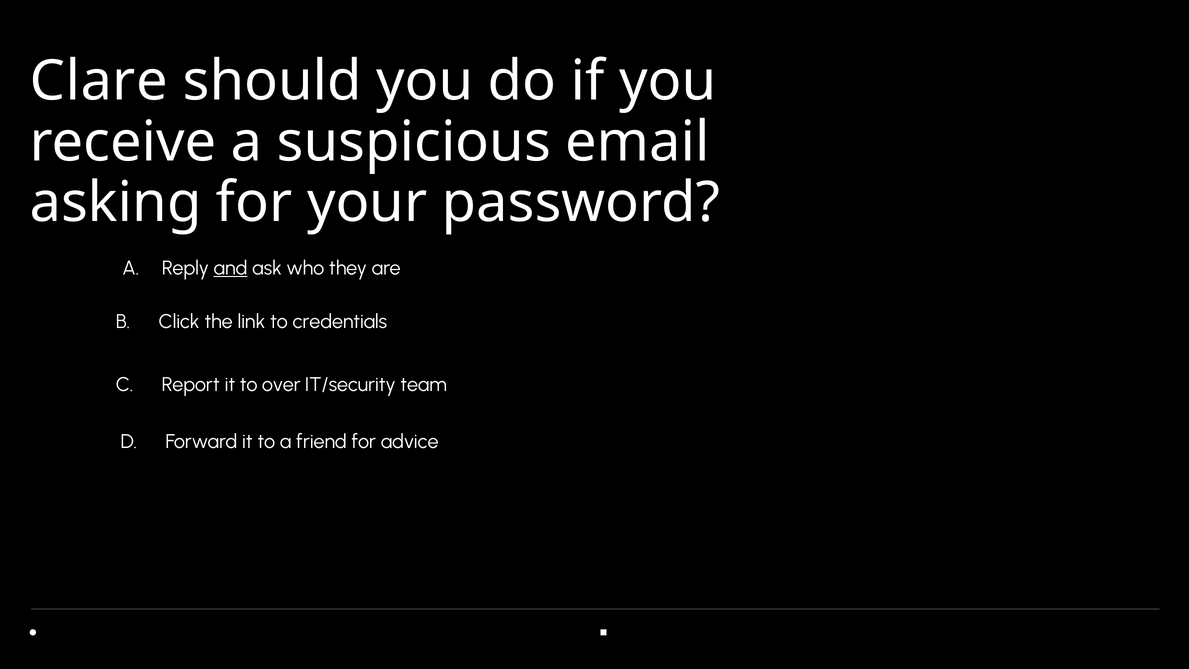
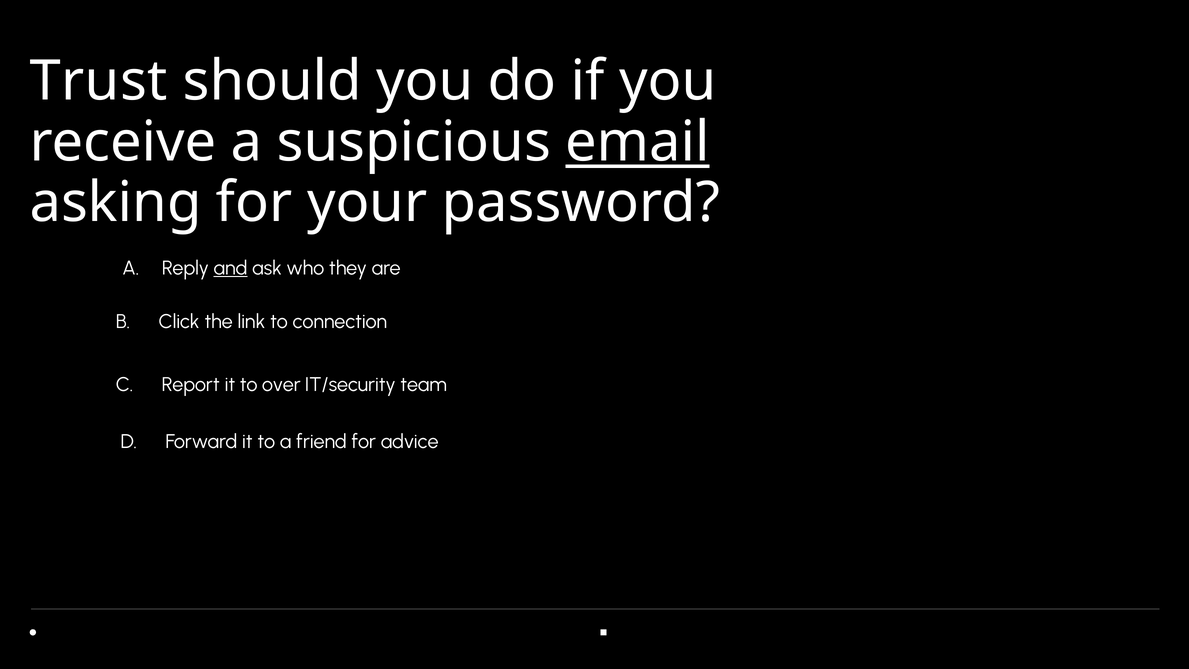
Clare: Clare -> Trust
email underline: none -> present
credentials: credentials -> connection
